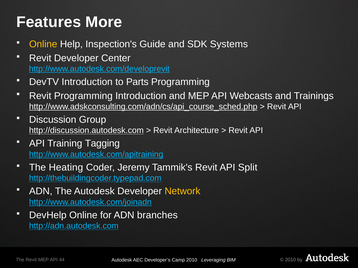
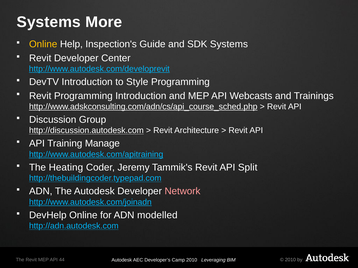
Features at (49, 22): Features -> Systems
Parts: Parts -> Style
Tagging: Tagging -> Manage
Network colour: yellow -> pink
branches: branches -> modelled
